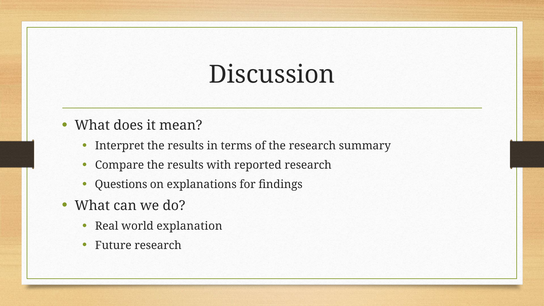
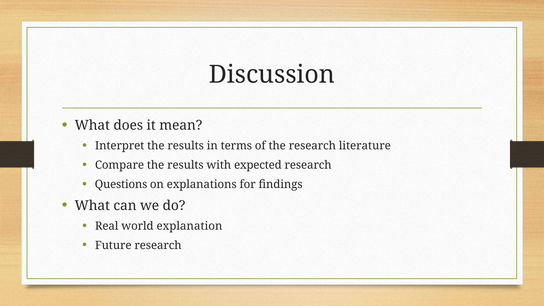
summary: summary -> literature
reported: reported -> expected
